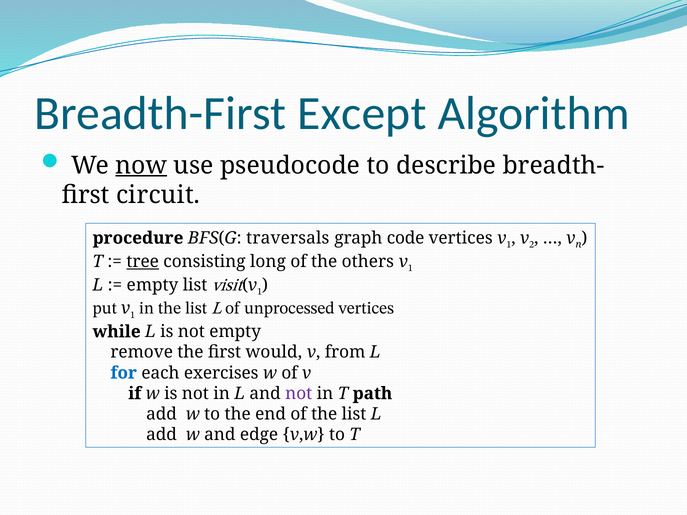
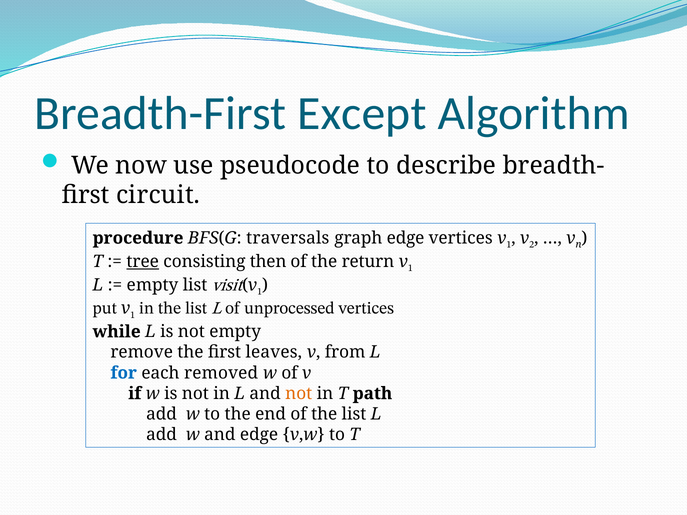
now underline: present -> none
graph code: code -> edge
long: long -> then
others: others -> return
would: would -> leaves
exercises: exercises -> removed
not at (299, 394) colour: purple -> orange
